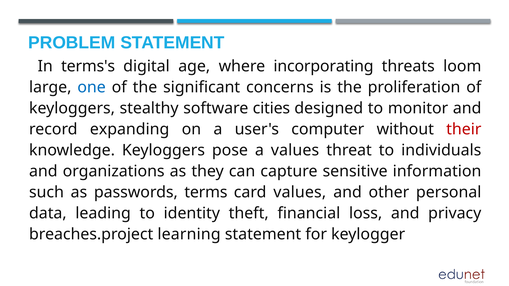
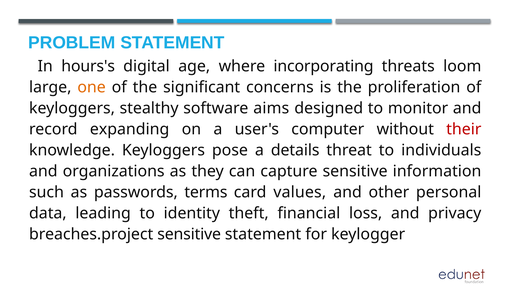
terms's: terms's -> hours's
one colour: blue -> orange
cities: cities -> aims
a values: values -> details
breaches.project learning: learning -> sensitive
